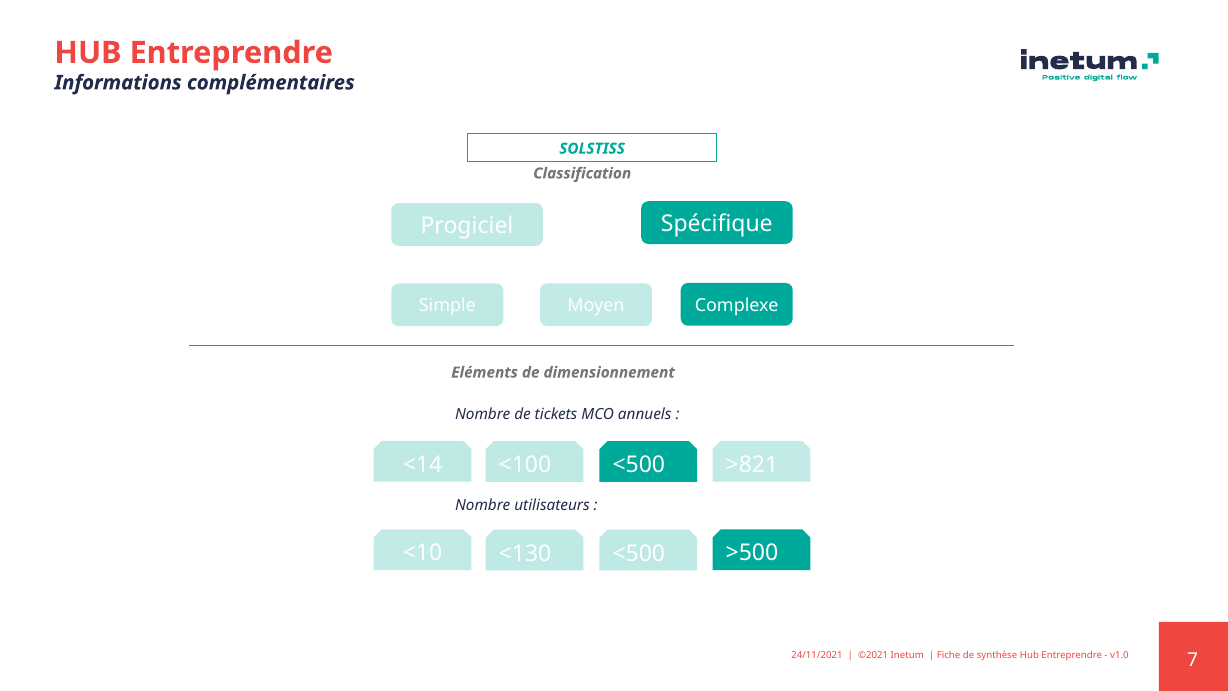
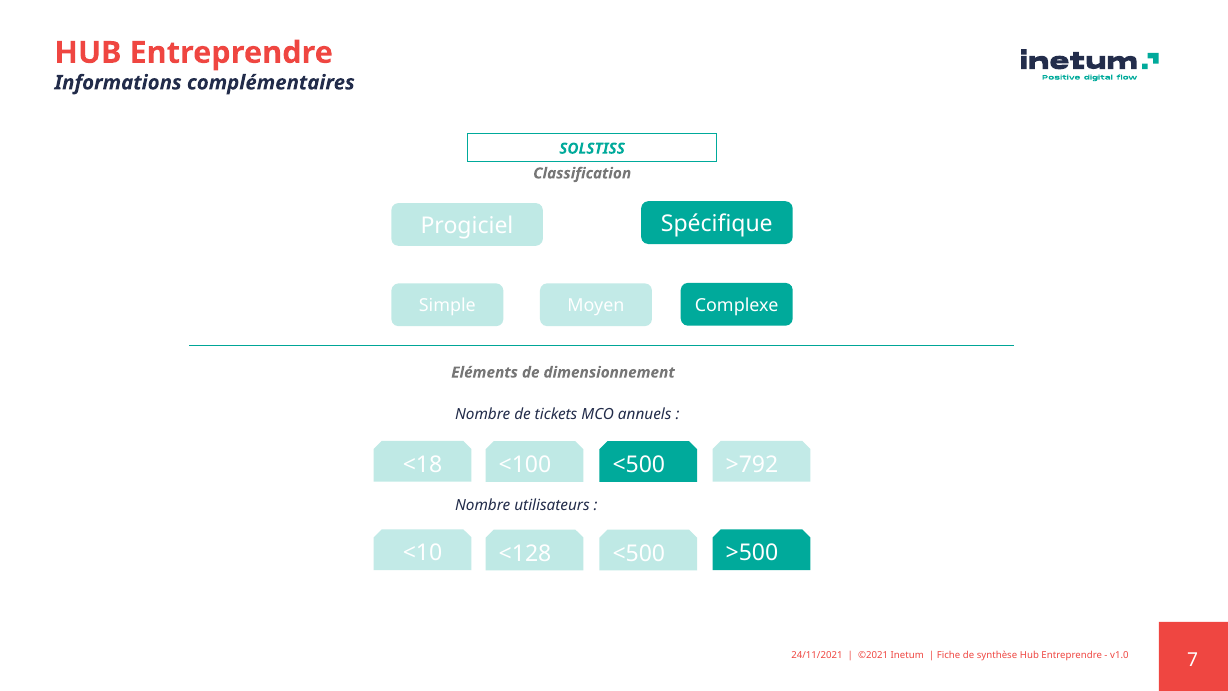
<14: <14 -> <18
>821: >821 -> >792
<130: <130 -> <128
